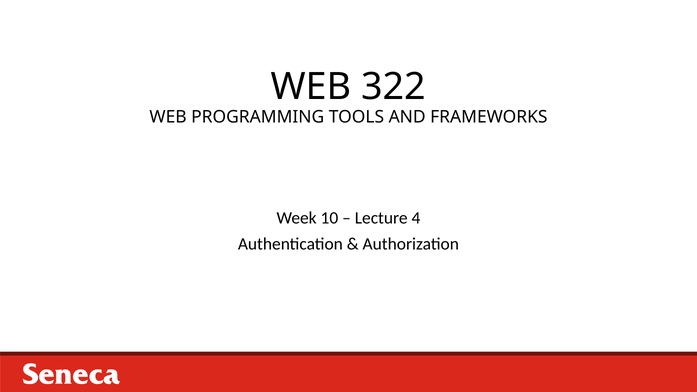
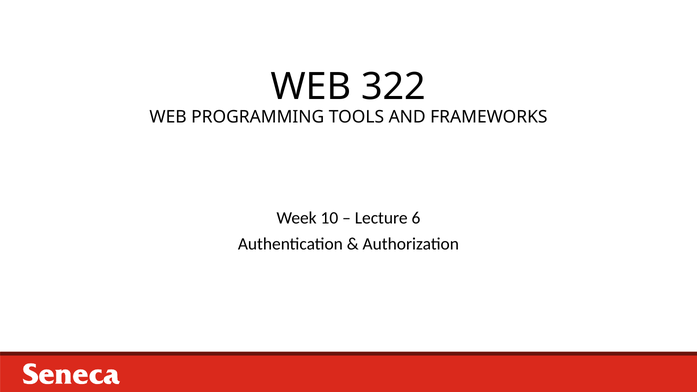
4: 4 -> 6
